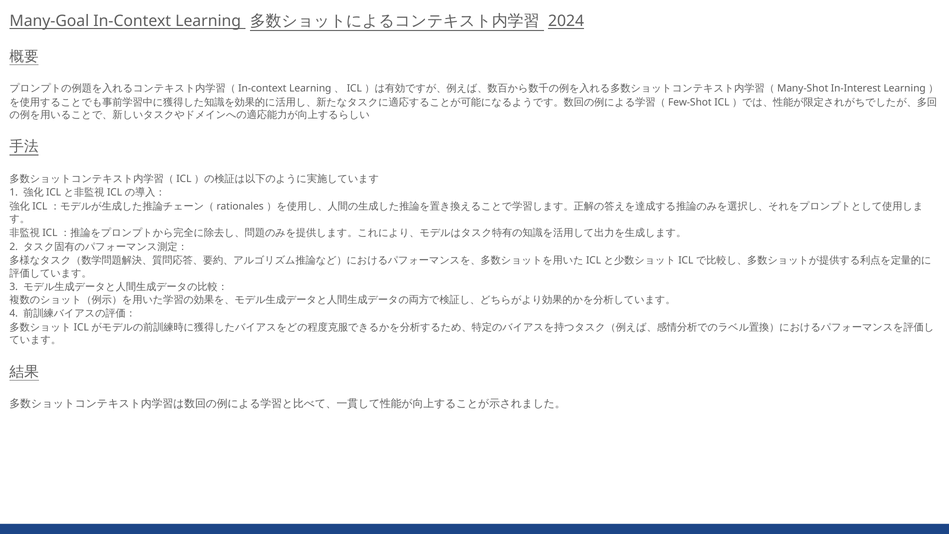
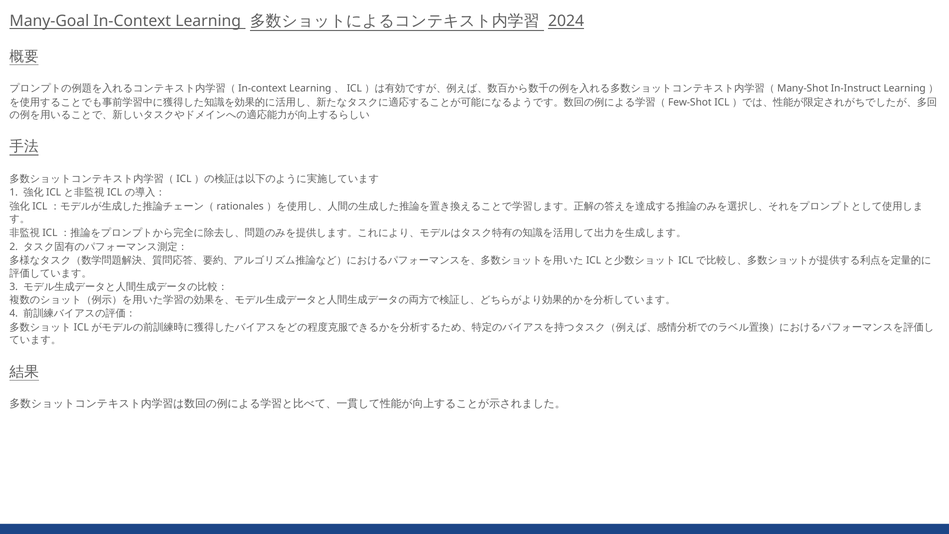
In-Interest: In-Interest -> In-Instruct
